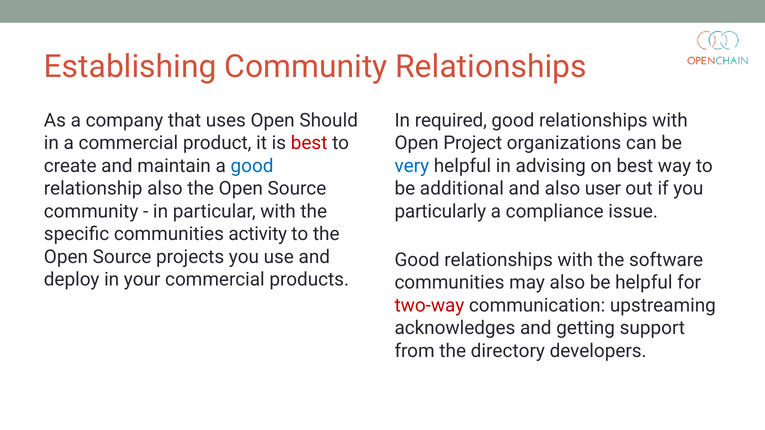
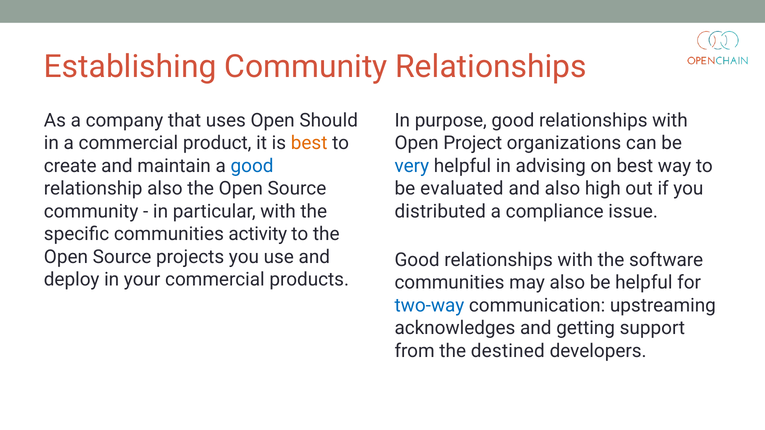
required: required -> purpose
best at (309, 143) colour: red -> orange
additional: additional -> evaluated
user: user -> high
particularly: particularly -> distributed
two-way colour: red -> blue
directory: directory -> destined
